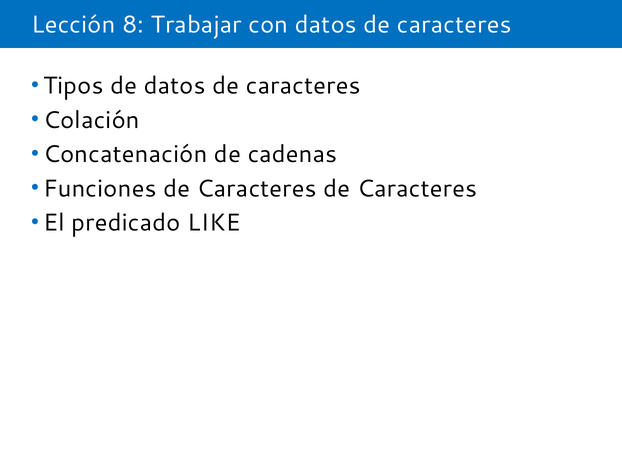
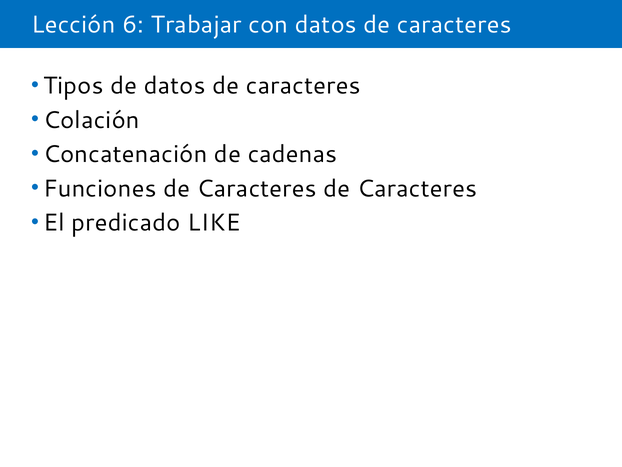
8: 8 -> 6
